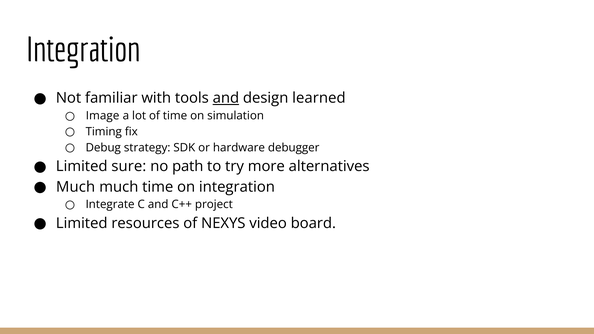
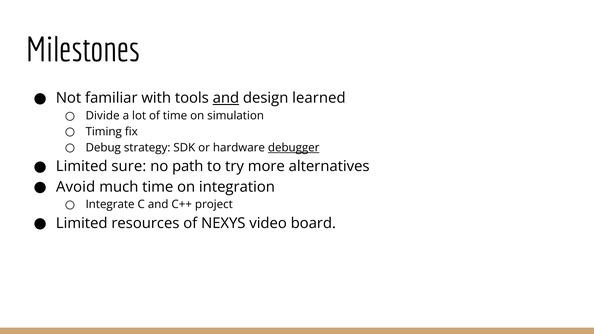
Integration at (83, 50): Integration -> Milestones
Image: Image -> Divide
debugger underline: none -> present
Much at (76, 187): Much -> Avoid
